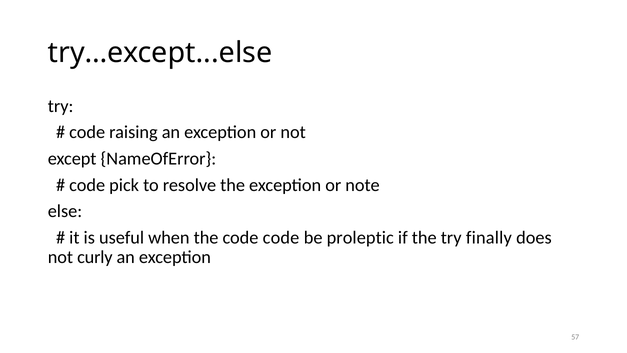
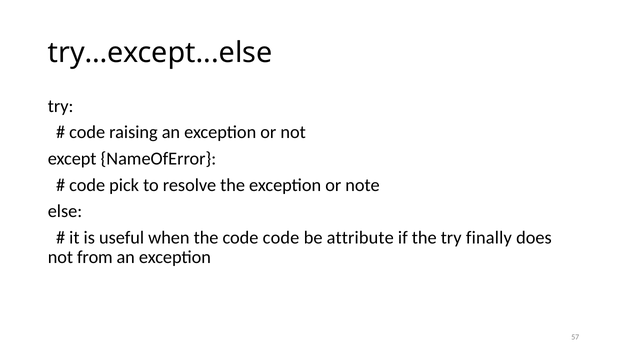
proleptic: proleptic -> attribute
curly: curly -> from
